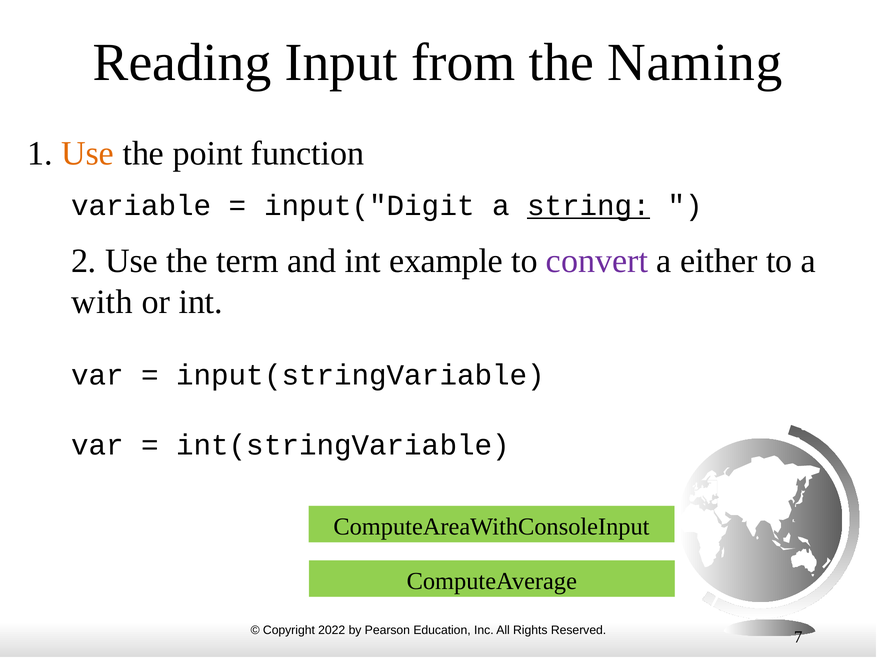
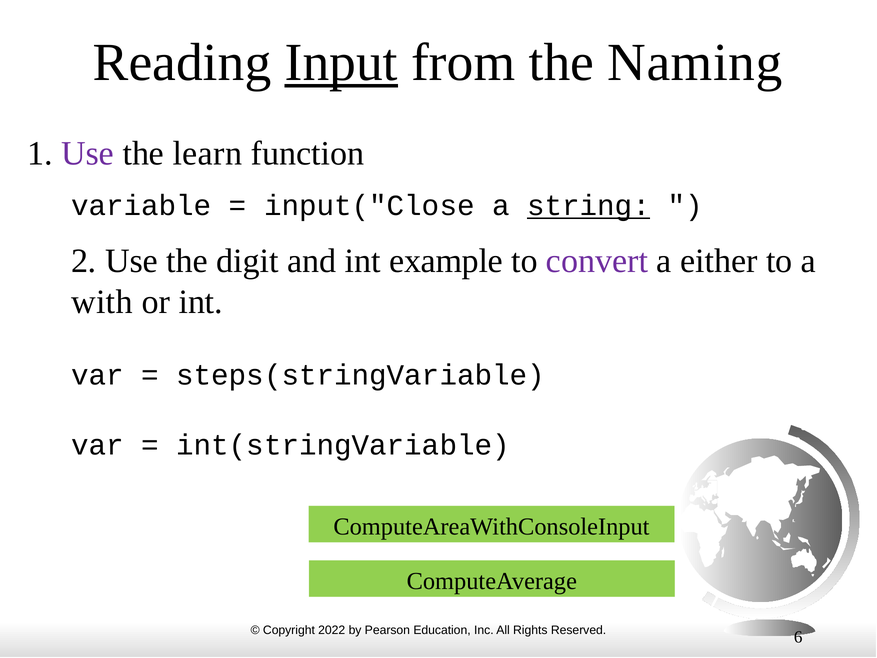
Input underline: none -> present
Use at (88, 153) colour: orange -> purple
point: point -> learn
input("Digit: input("Digit -> input("Close
term: term -> digit
input(stringVariable: input(stringVariable -> steps(stringVariable
7: 7 -> 6
